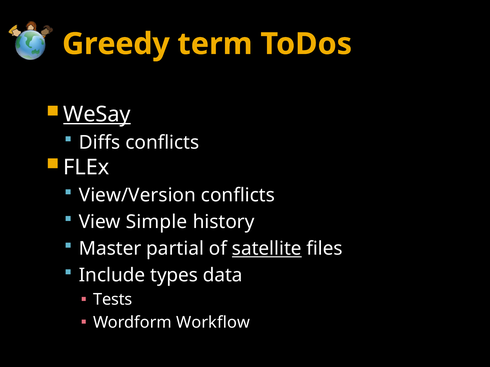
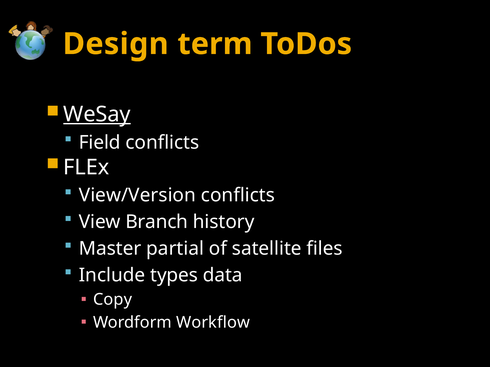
Greedy: Greedy -> Design
Diffs: Diffs -> Field
Simple: Simple -> Branch
satellite underline: present -> none
Tests: Tests -> Copy
